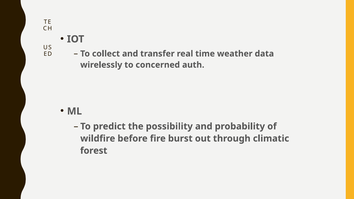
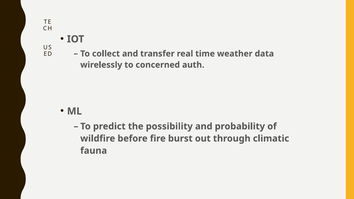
forest: forest -> fauna
